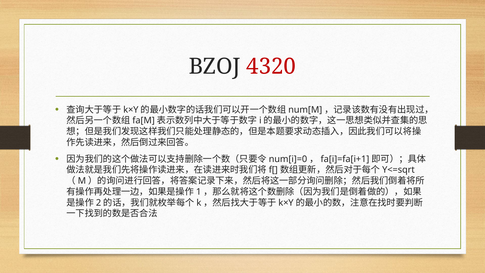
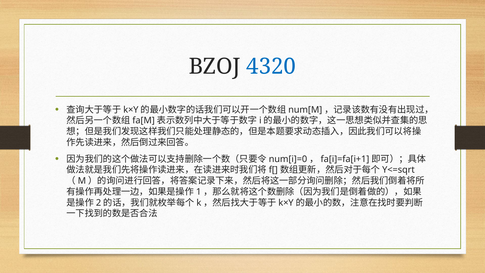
4320 colour: red -> blue
